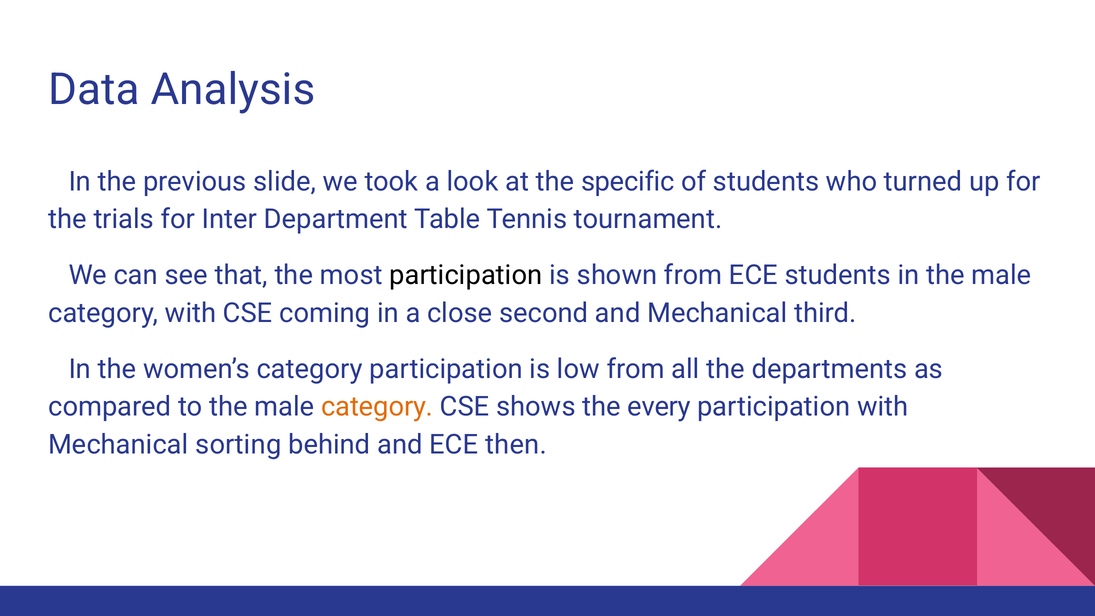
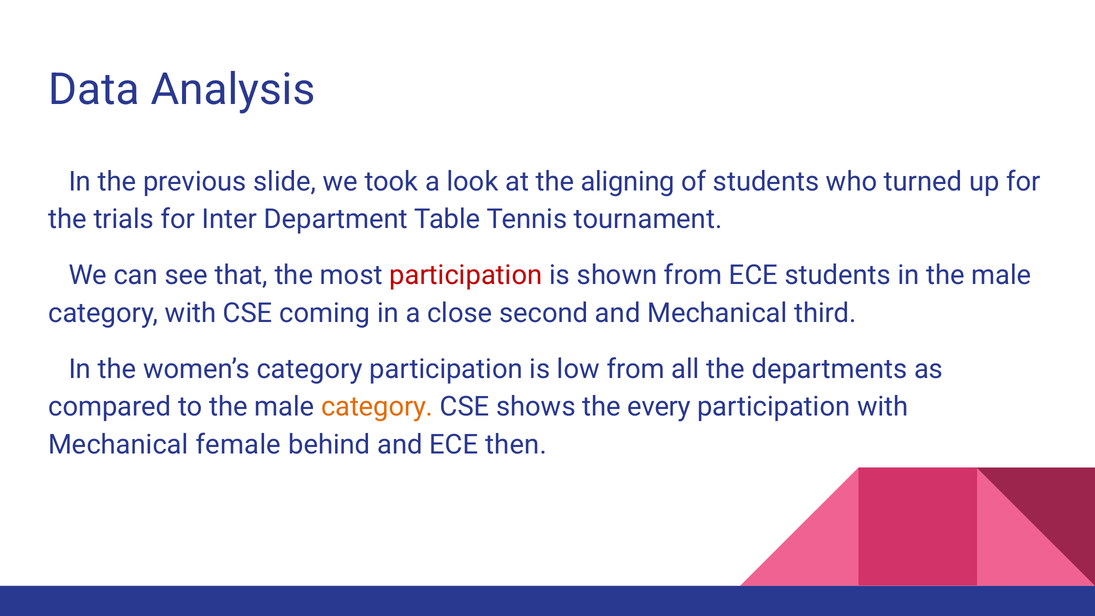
specific: specific -> aligning
participation at (466, 275) colour: black -> red
sorting: sorting -> female
